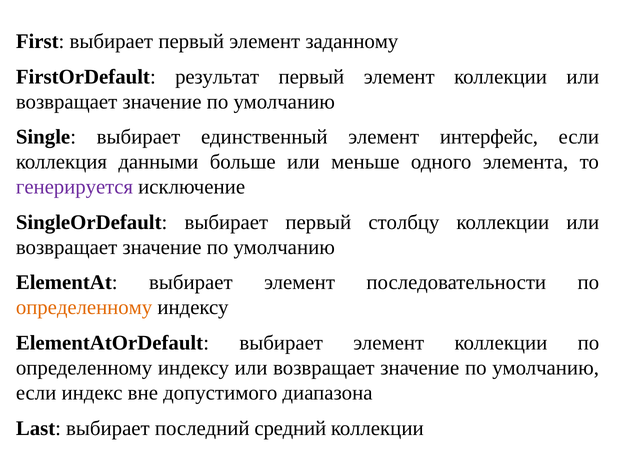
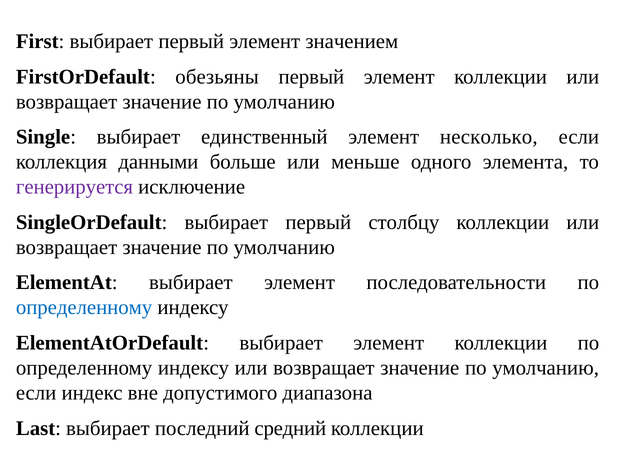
заданному: заданному -> значением
результат: результат -> обезьяны
интерфейс: интерфейс -> несколько
определенному at (84, 308) colour: orange -> blue
